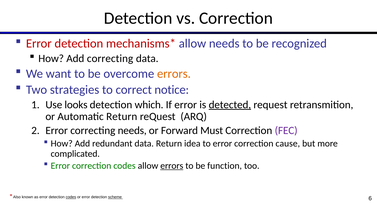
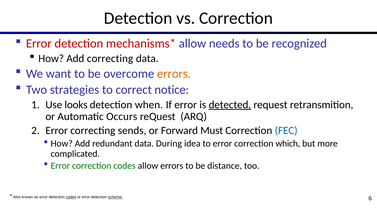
which: which -> when
Automatic Return: Return -> Occurs
correcting needs: needs -> sends
FEC colour: purple -> blue
data Return: Return -> During
cause: cause -> which
errors at (172, 166) underline: present -> none
function: function -> distance
